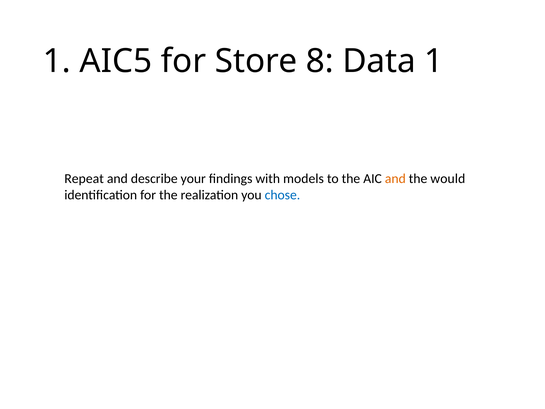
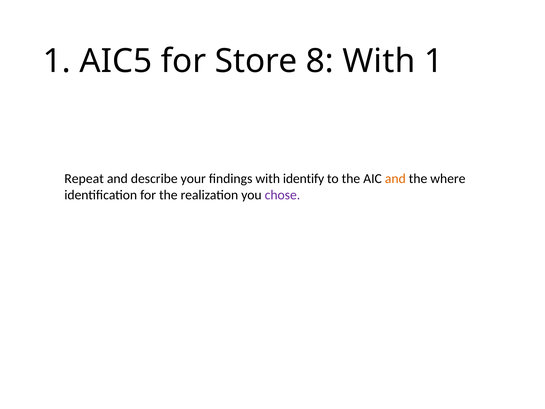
8 Data: Data -> With
models: models -> identify
would: would -> where
chose colour: blue -> purple
